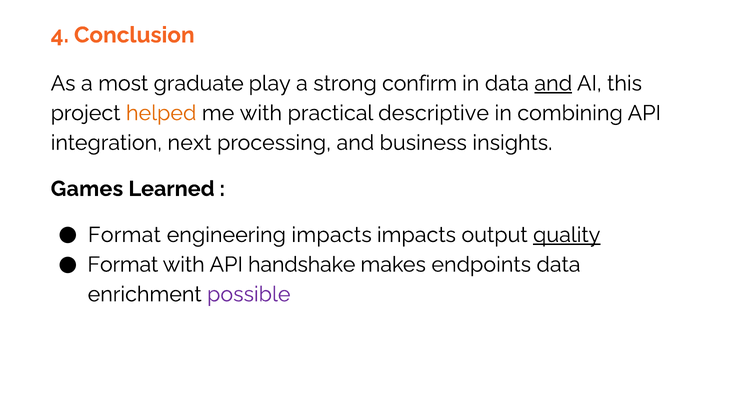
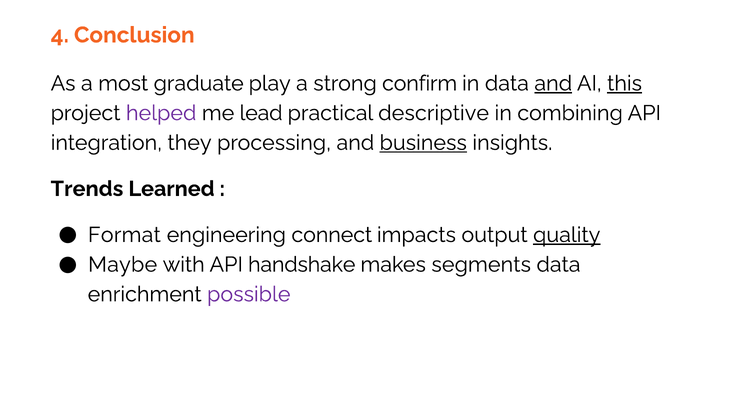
this underline: none -> present
helped colour: orange -> purple
me with: with -> lead
next: next -> they
business underline: none -> present
Games: Games -> Trends
engineering impacts: impacts -> connect
Format at (123, 265): Format -> Maybe
endpoints: endpoints -> segments
